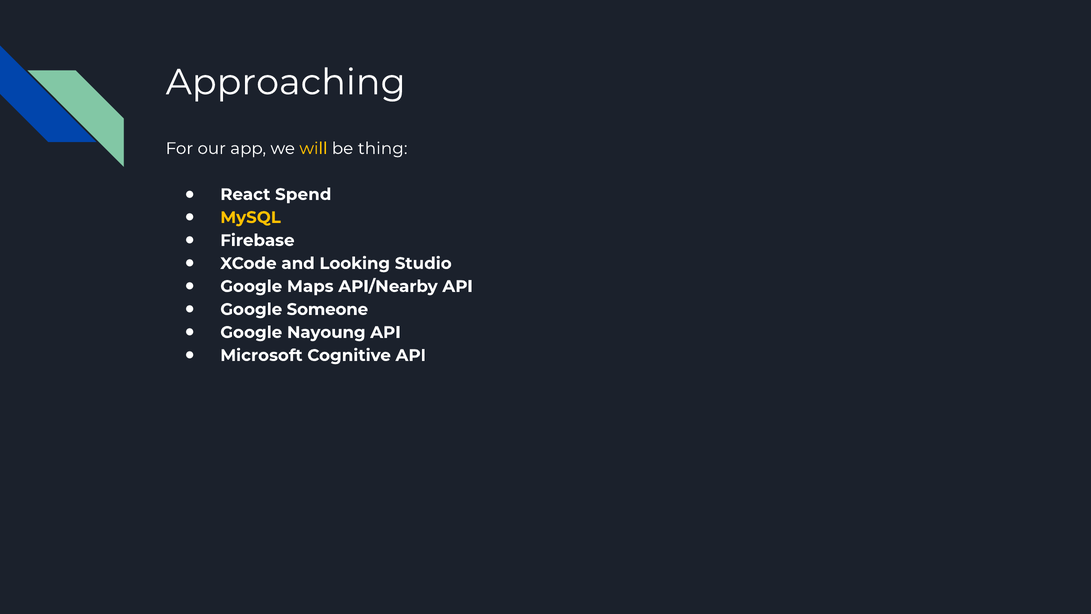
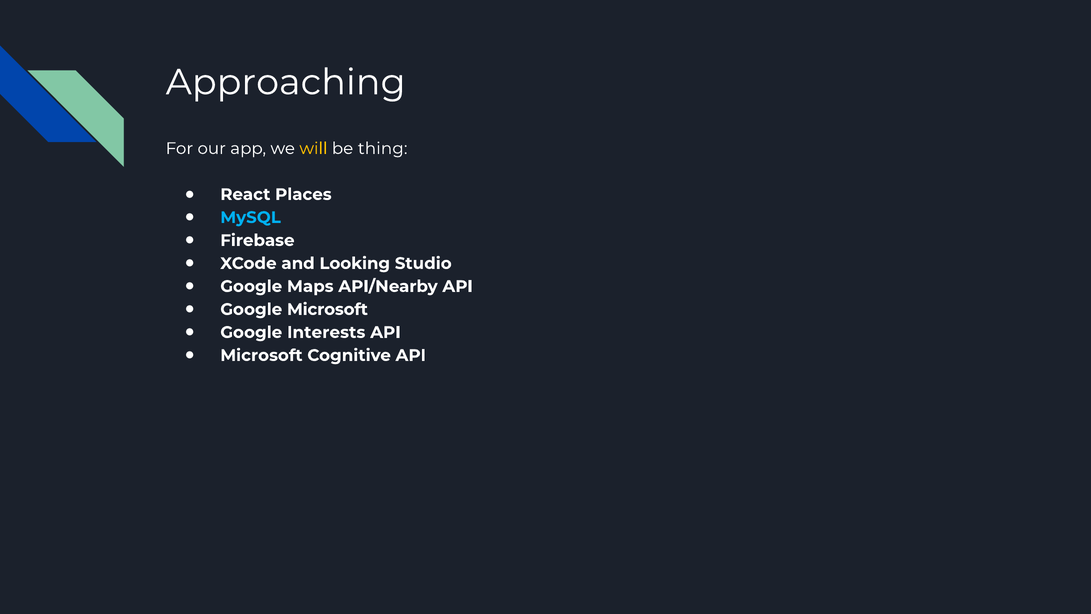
Spend: Spend -> Places
MySQL colour: yellow -> light blue
Google Someone: Someone -> Microsoft
Nayoung: Nayoung -> Interests
